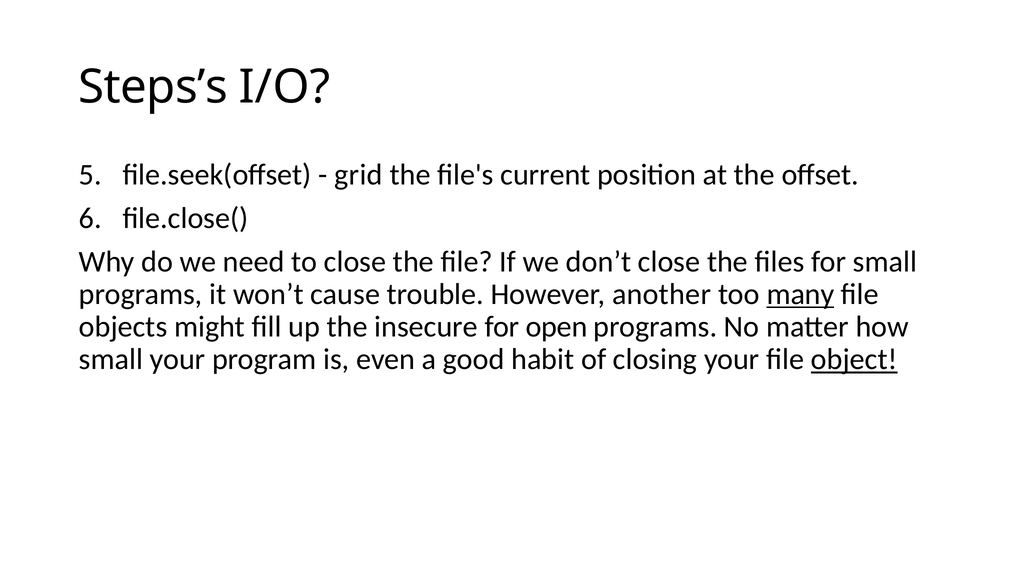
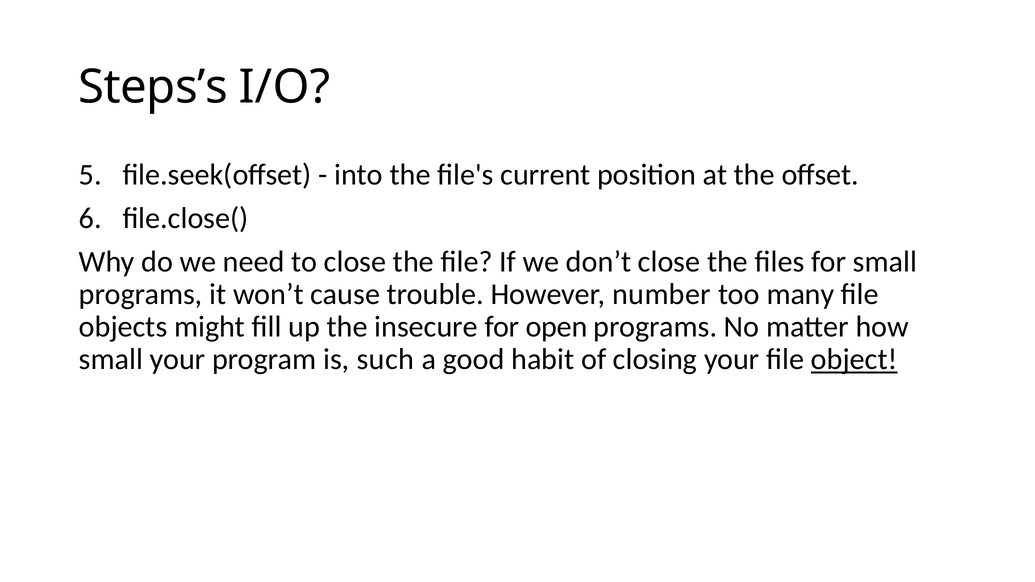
grid: grid -> into
another: another -> number
many underline: present -> none
even: even -> such
